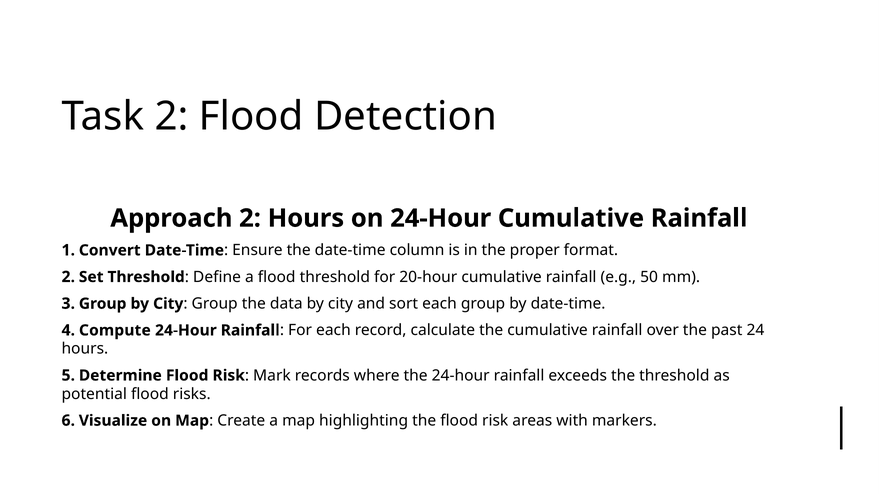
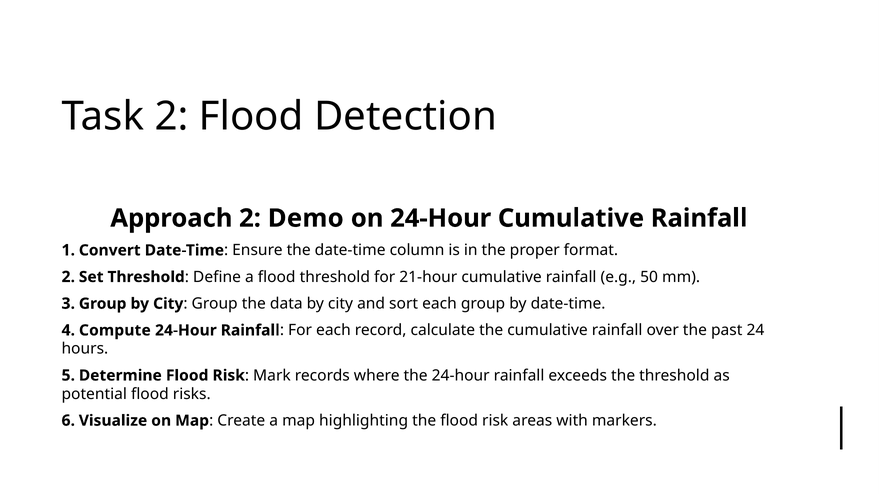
2 Hours: Hours -> Demo
20-hour: 20-hour -> 21-hour
